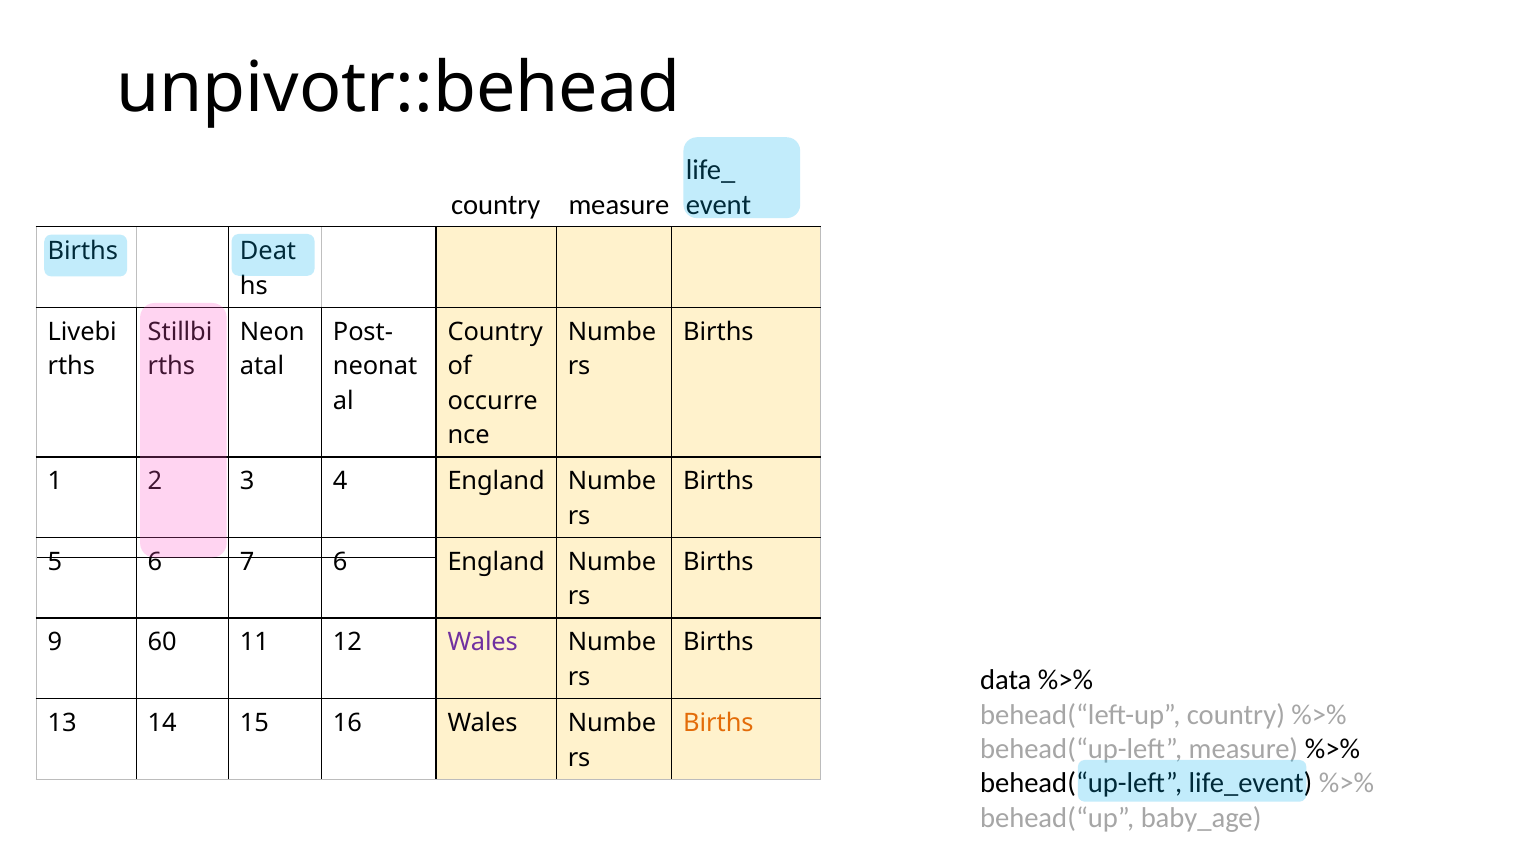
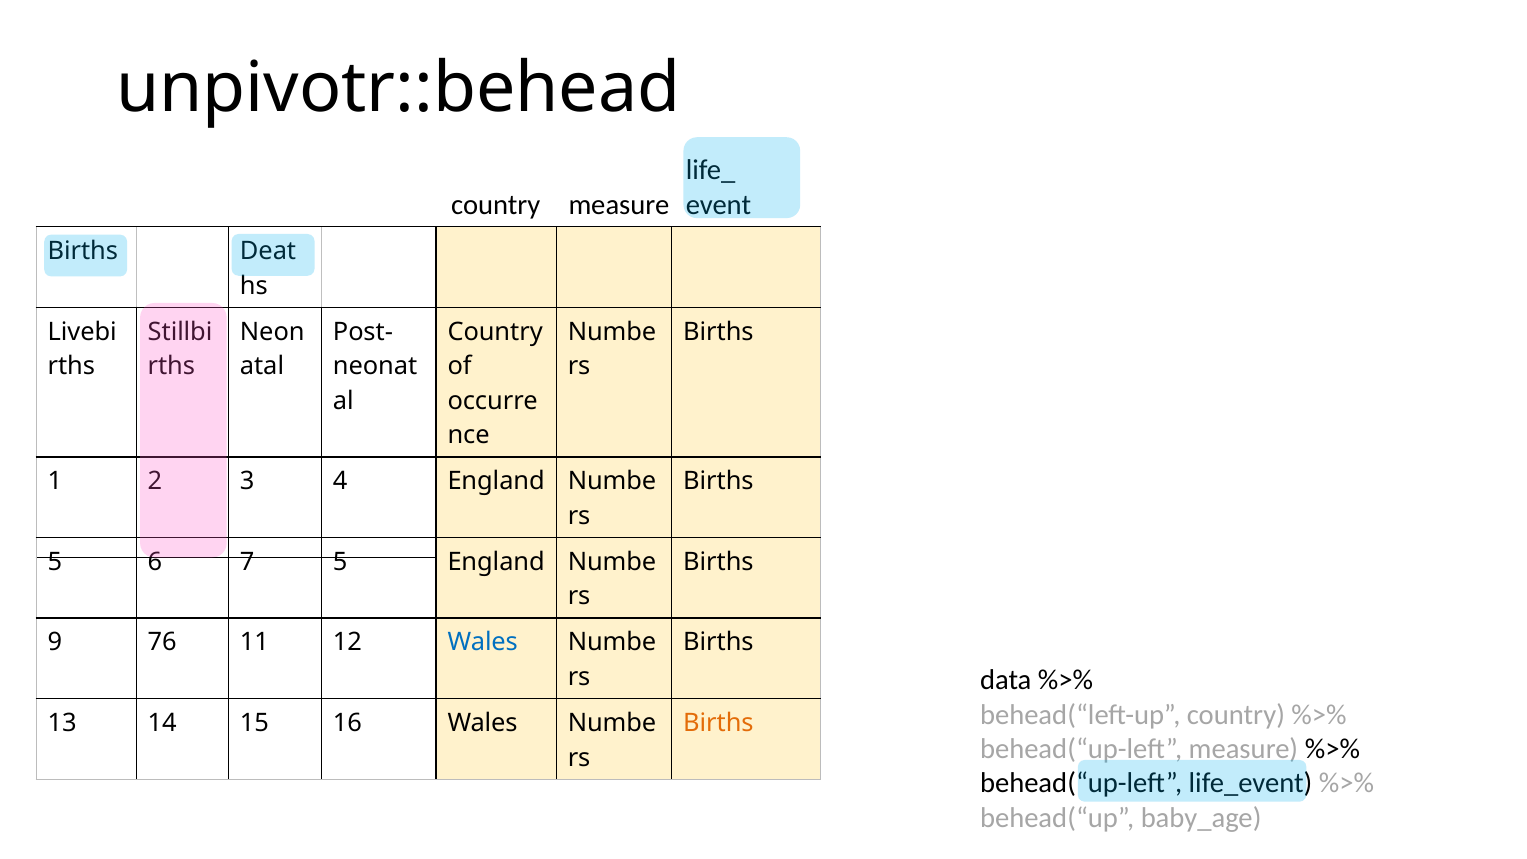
7 6: 6 -> 5
60: 60 -> 76
Wales at (483, 643) colour: purple -> blue
